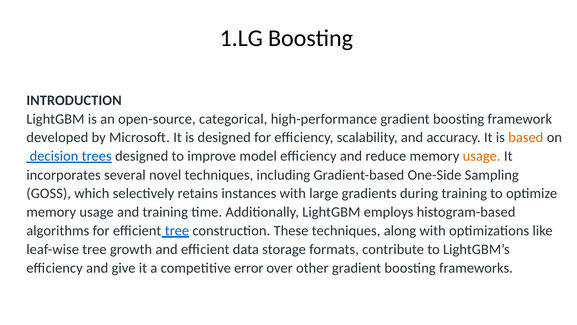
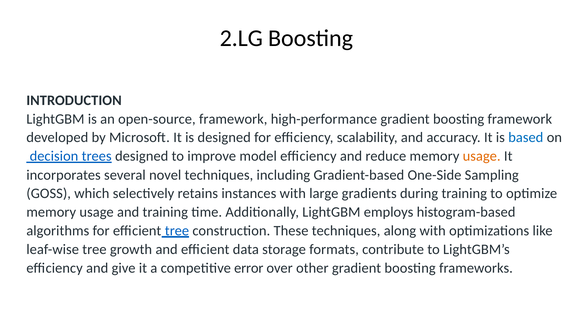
1.LG: 1.LG -> 2.LG
open-source categorical: categorical -> framework
based colour: orange -> blue
